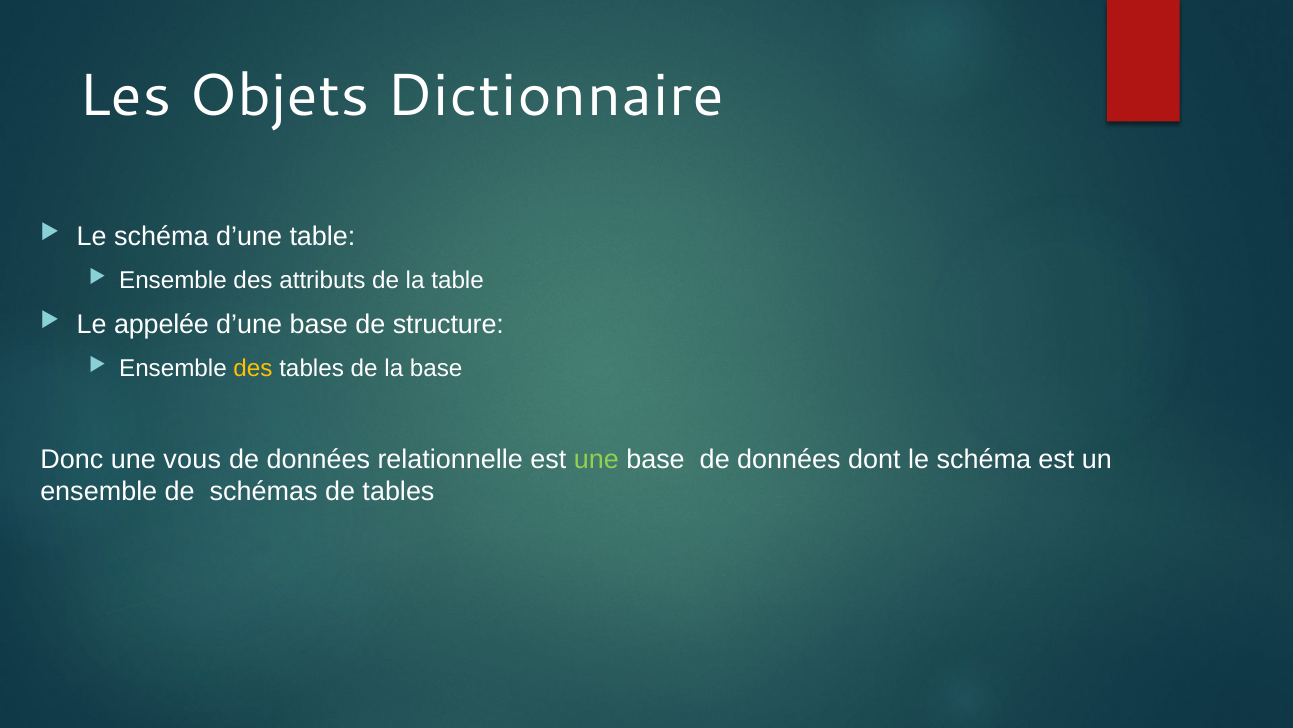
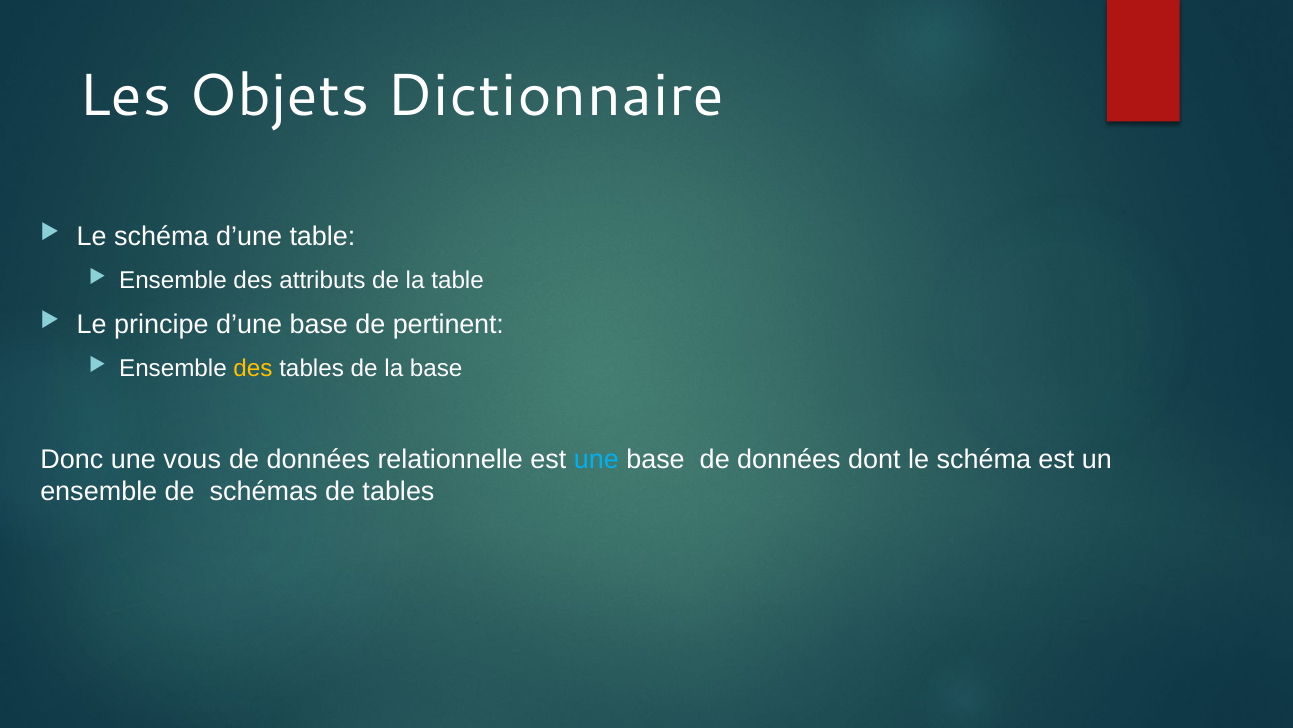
appelée: appelée -> principe
structure: structure -> pertinent
une at (596, 459) colour: light green -> light blue
